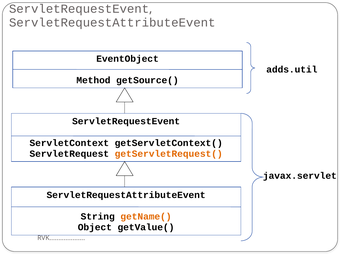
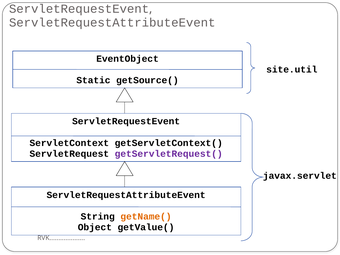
adds.util: adds.util -> site.util
Method: Method -> Static
getServletRequest( colour: orange -> purple
